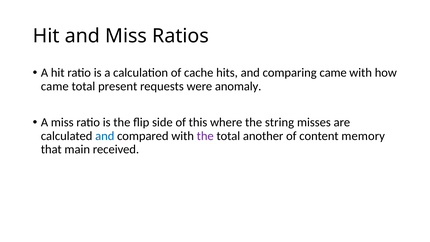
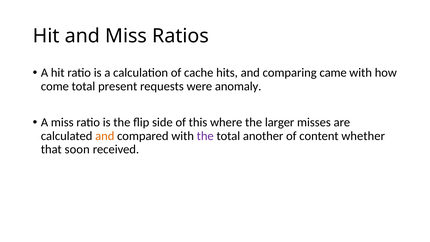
came at (55, 86): came -> come
string: string -> larger
and at (105, 136) colour: blue -> orange
memory: memory -> whether
main: main -> soon
